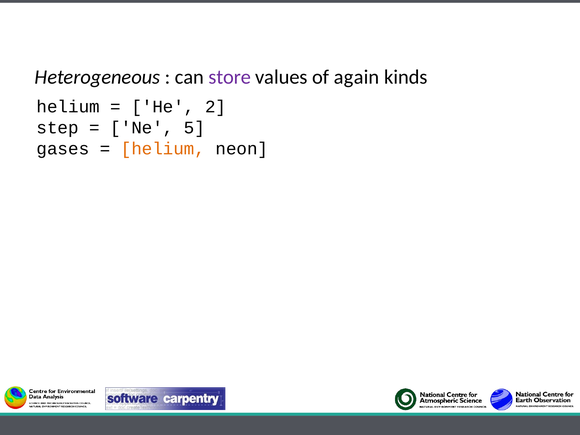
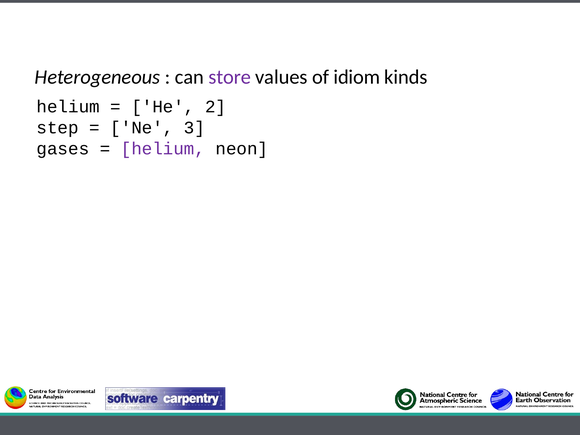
again: again -> idiom
5: 5 -> 3
helium at (163, 149) colour: orange -> purple
